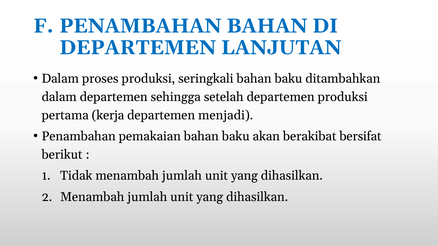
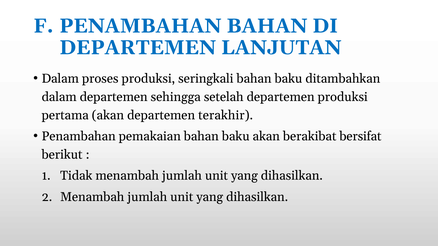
pertama kerja: kerja -> akan
menjadi: menjadi -> terakhir
